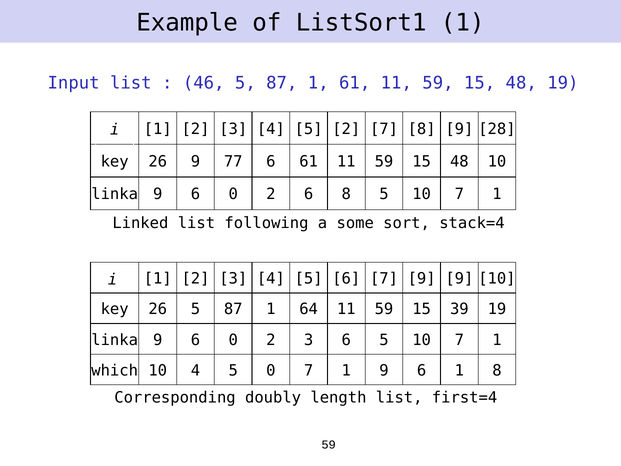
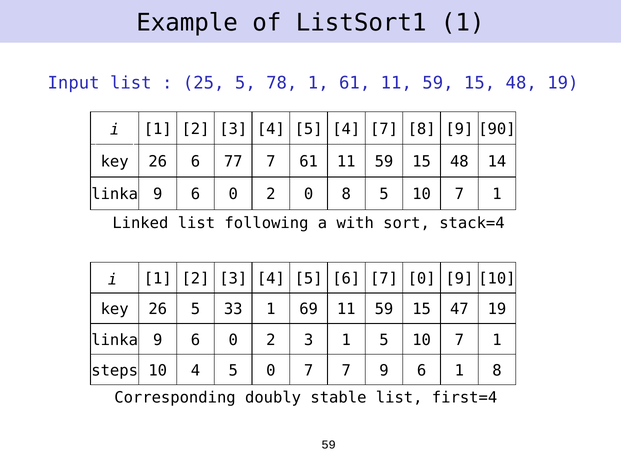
46: 46 -> 25
87 at (282, 83): 87 -> 78
5 2: 2 -> 4
28: 28 -> 90
26 9: 9 -> 6
77 6: 6 -> 7
48 10: 10 -> 14
2 6: 6 -> 0
some: some -> with
7 9: 9 -> 0
26 5 87: 87 -> 33
64: 64 -> 69
39: 39 -> 47
3 6: 6 -> 1
which: which -> steps
0 7 1: 1 -> 7
length: length -> stable
